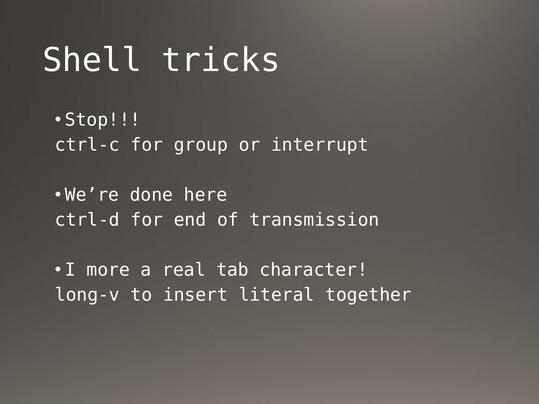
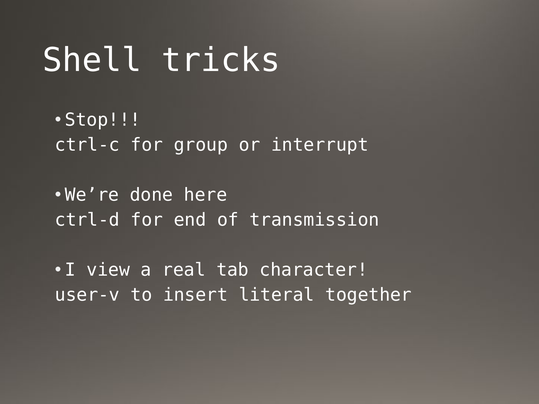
more: more -> view
long-v: long-v -> user-v
